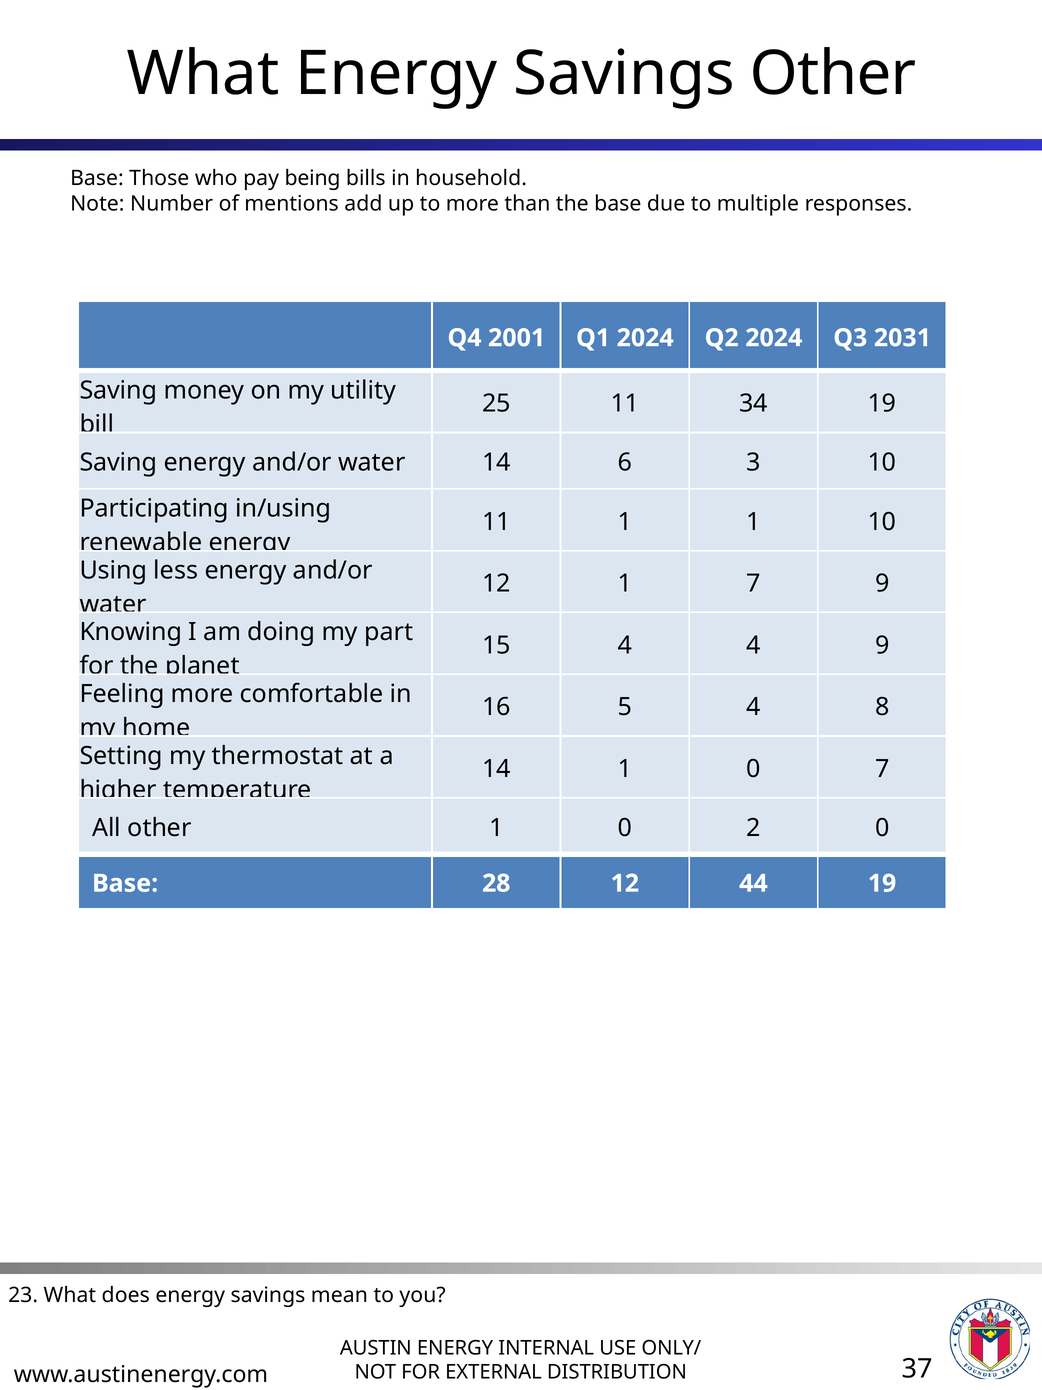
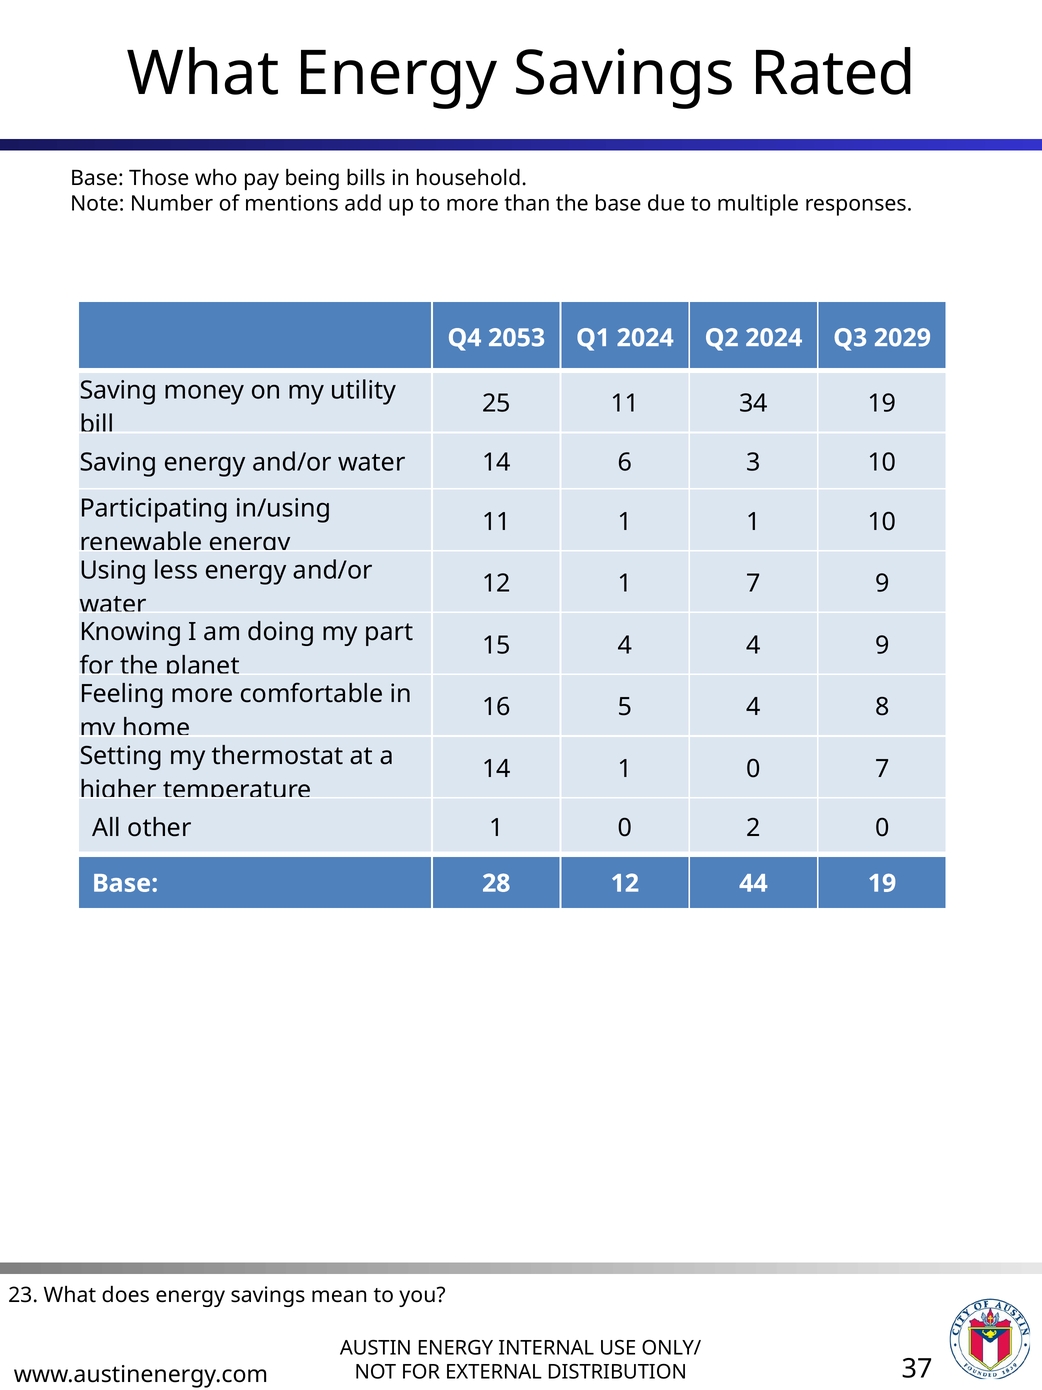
Savings Other: Other -> Rated
2001: 2001 -> 2053
2031: 2031 -> 2029
